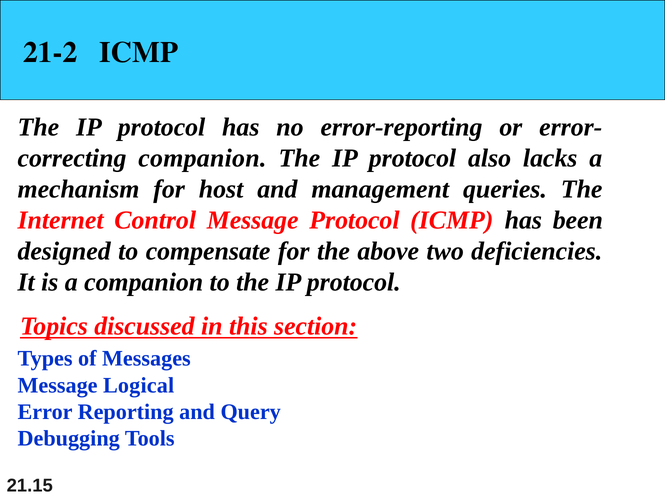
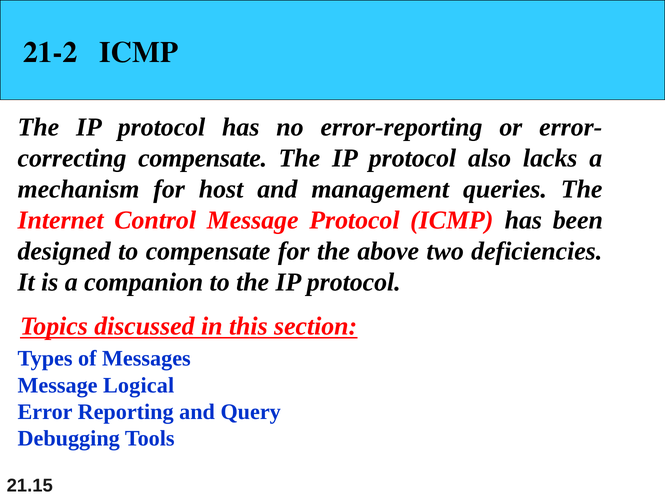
companion at (202, 158): companion -> compensate
